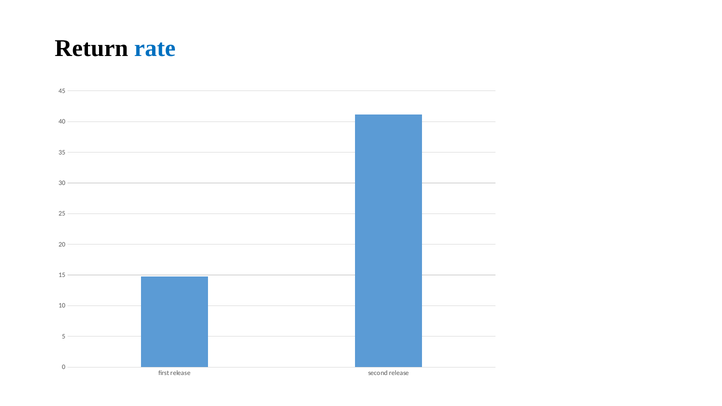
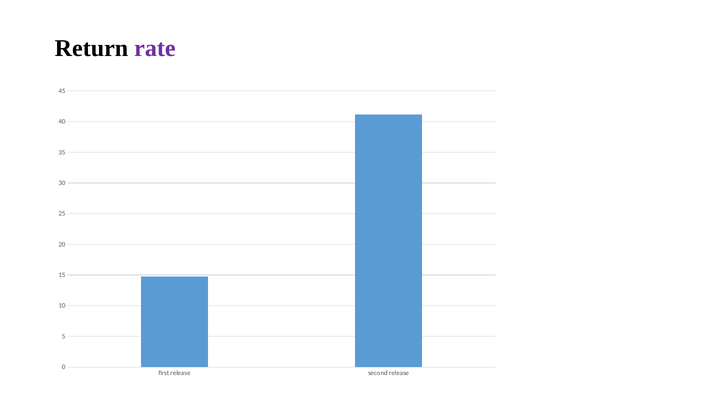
rate colour: blue -> purple
